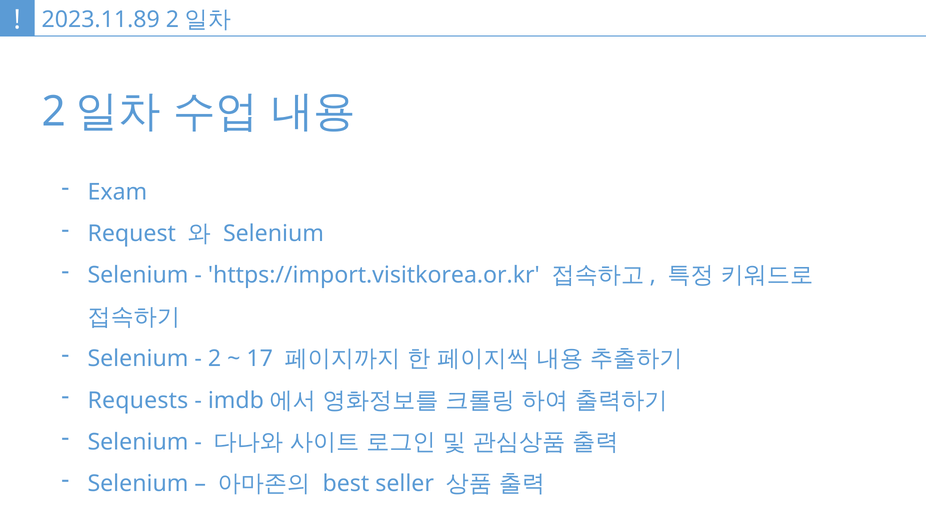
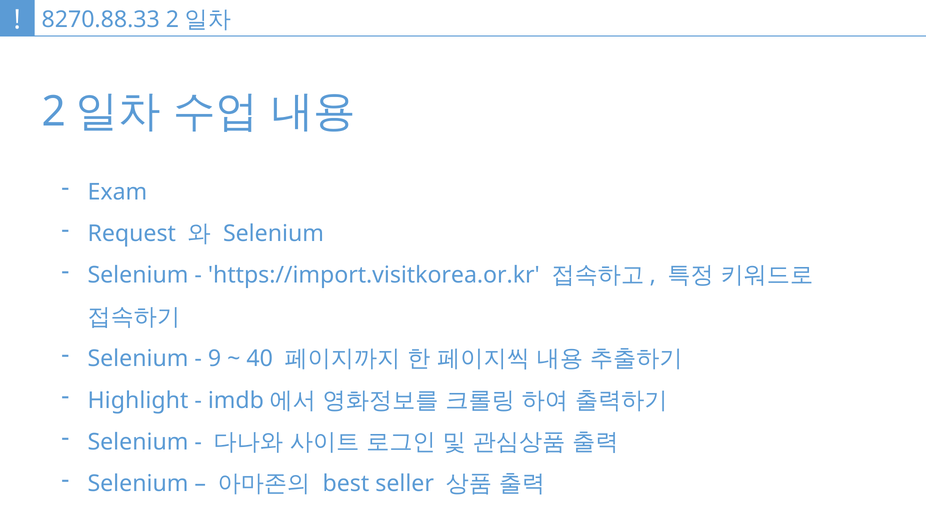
2023.11.89: 2023.11.89 -> 8270.88.33
2 at (215, 359): 2 -> 9
17: 17 -> 40
Requests: Requests -> Highlight
